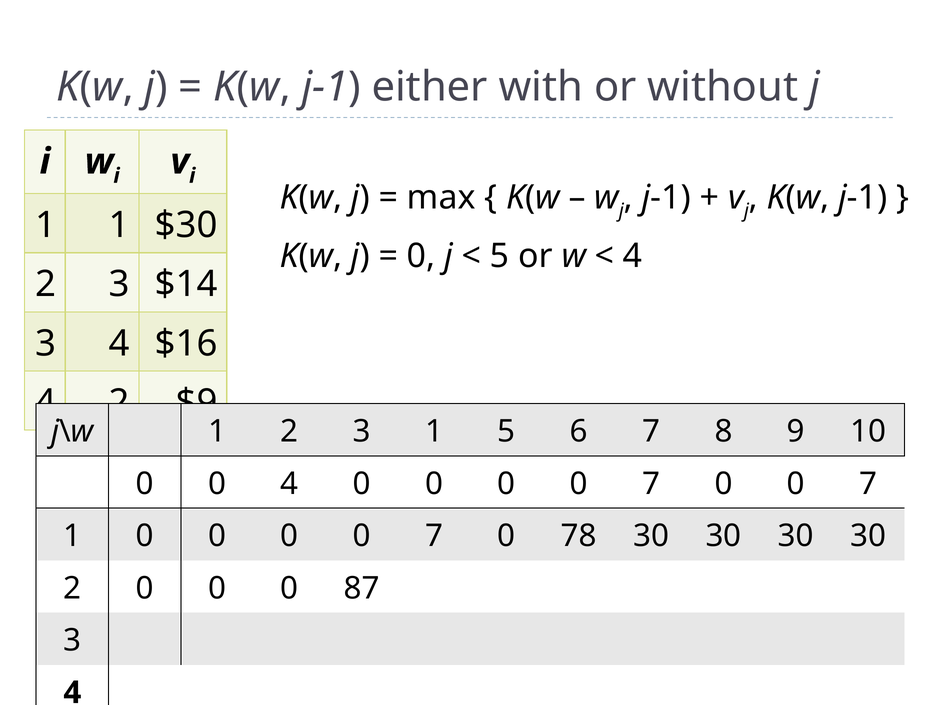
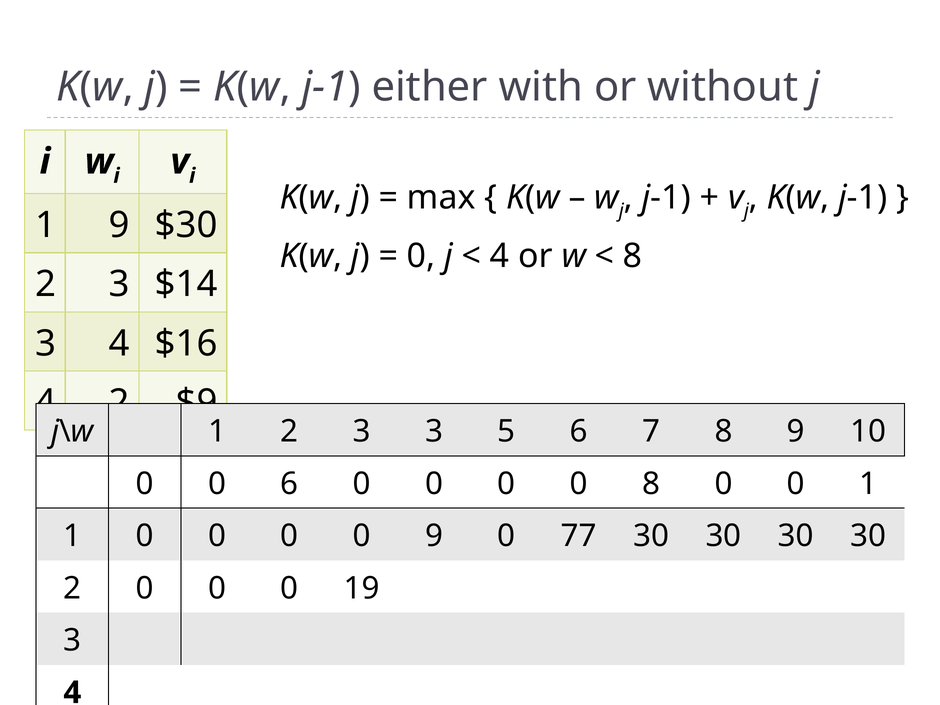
1 1: 1 -> 9
5 at (499, 256): 5 -> 4
4 at (633, 256): 4 -> 8
3 1: 1 -> 3
0 4: 4 -> 6
7 at (651, 484): 7 -> 8
7 at (868, 484): 7 -> 1
7 at (434, 536): 7 -> 9
78: 78 -> 77
87: 87 -> 19
